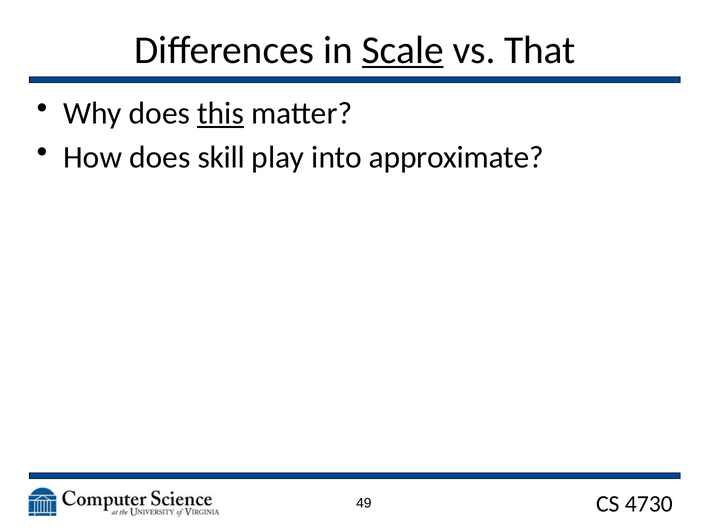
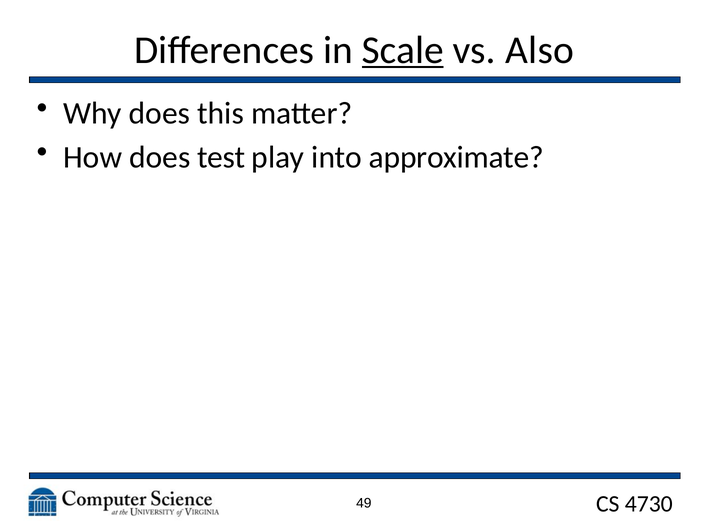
That: That -> Also
this underline: present -> none
skill: skill -> test
